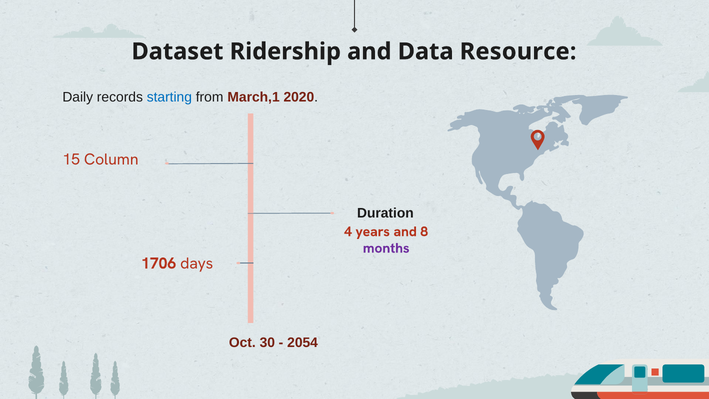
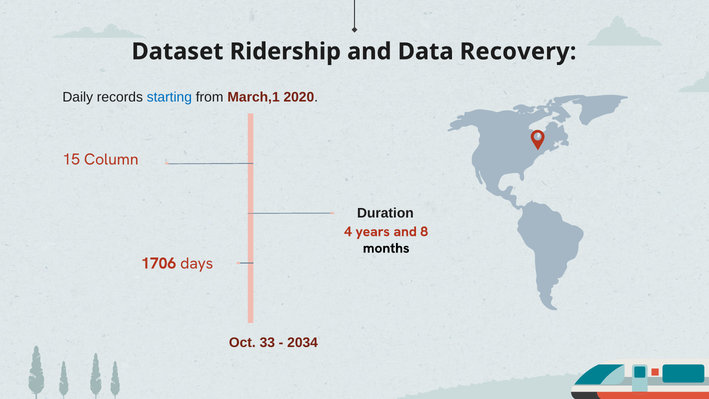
Resource: Resource -> Recovery
months colour: purple -> black
30: 30 -> 33
2054: 2054 -> 2034
